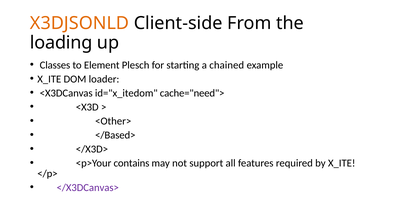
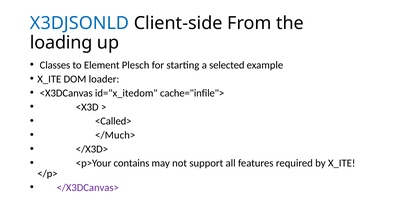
X3DJSONLD colour: orange -> blue
chained: chained -> selected
cache="need">: cache="need"> -> cache="infile">
<Other>: <Other> -> <Called>
</Based>: </Based> -> </Much>
